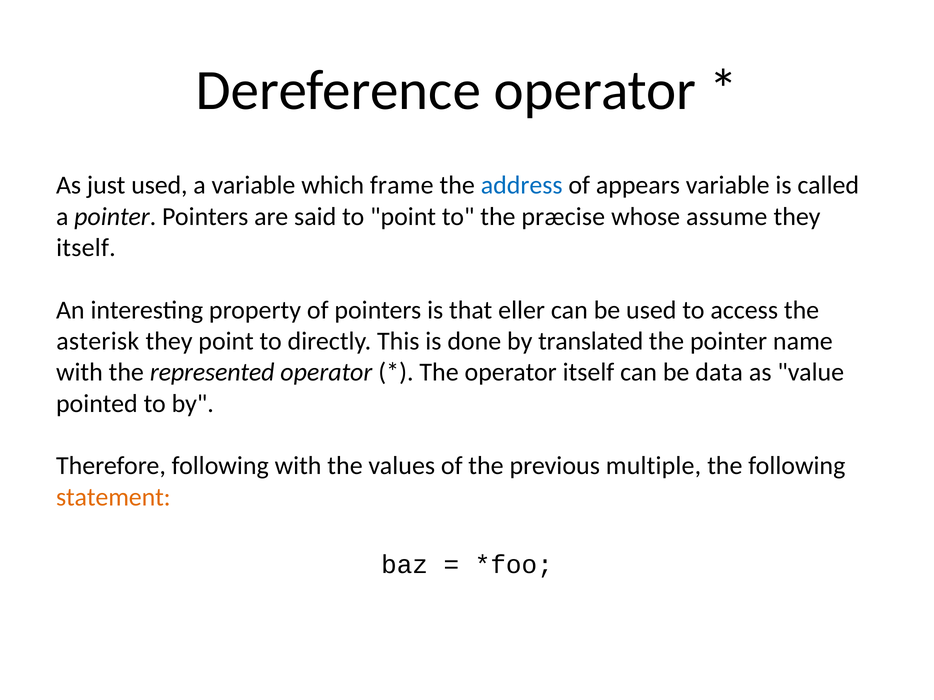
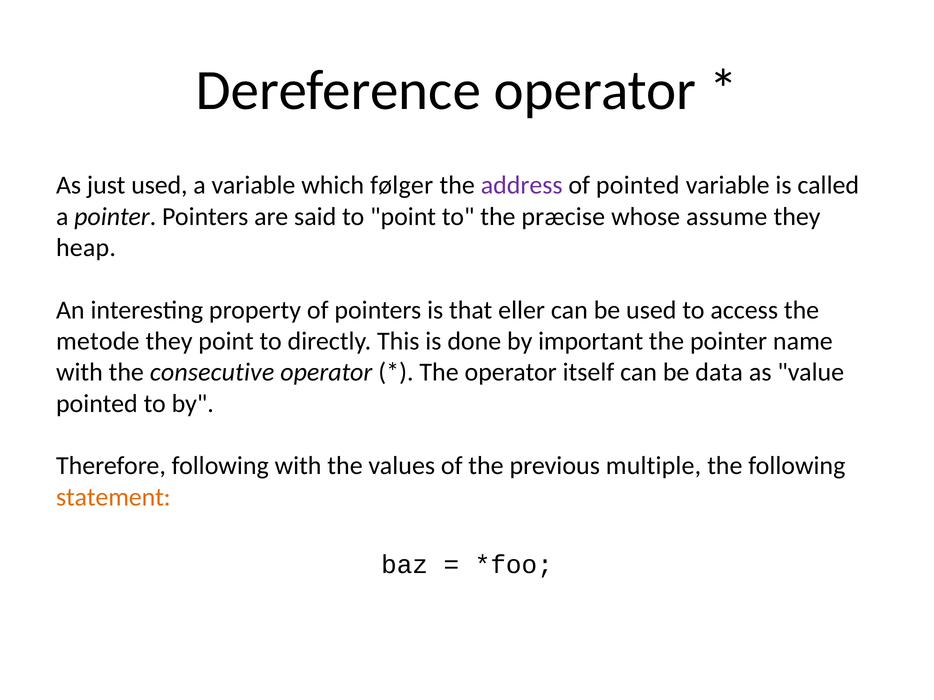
frame: frame -> følger
address colour: blue -> purple
of appears: appears -> pointed
itself at (86, 248): itself -> heap
asterisk: asterisk -> metode
translated: translated -> important
represented: represented -> consecutive
